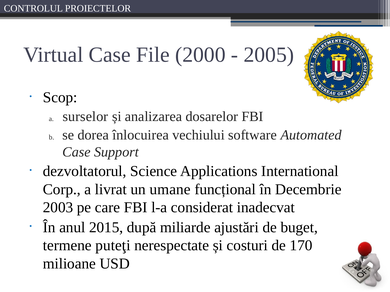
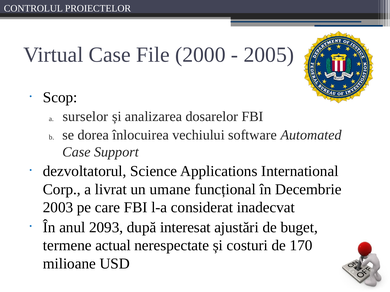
2015: 2015 -> 2093
miliarde: miliarde -> interesat
puteţi: puteţi -> actual
